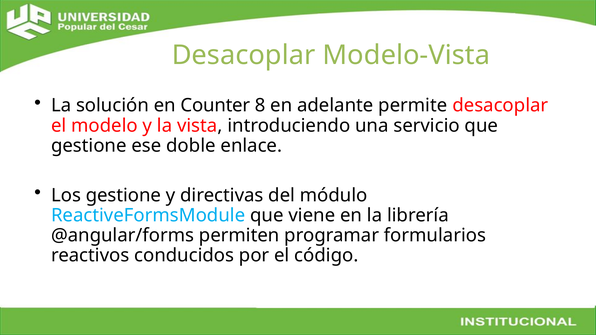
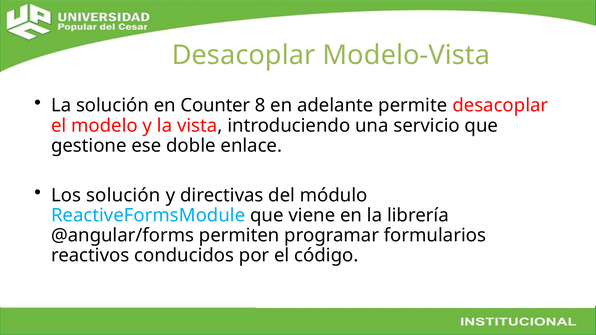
Los gestione: gestione -> solución
